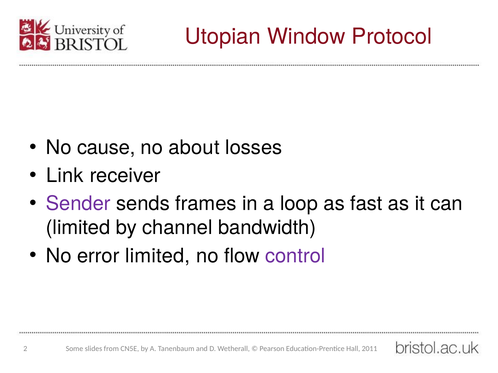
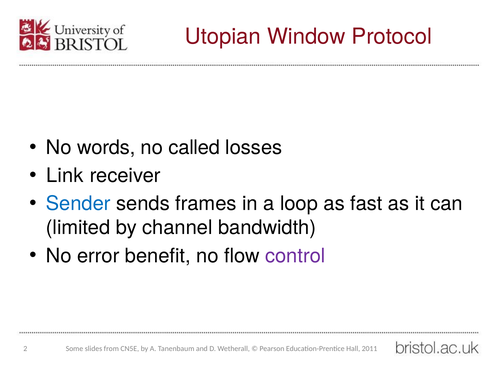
cause: cause -> words
about: about -> called
Sender colour: purple -> blue
error limited: limited -> benefit
